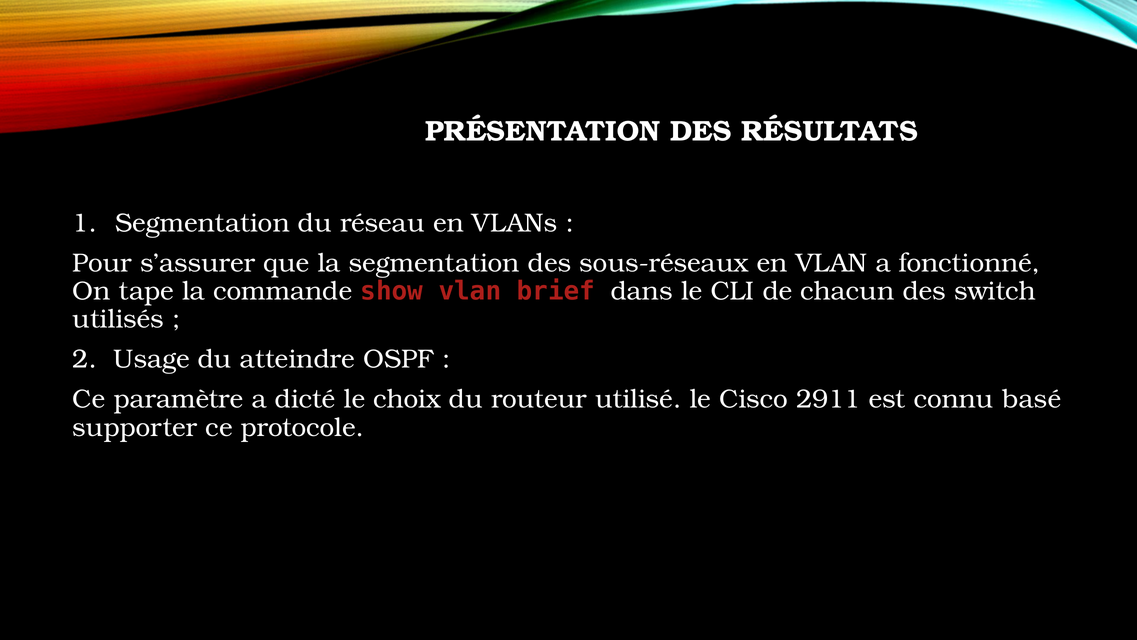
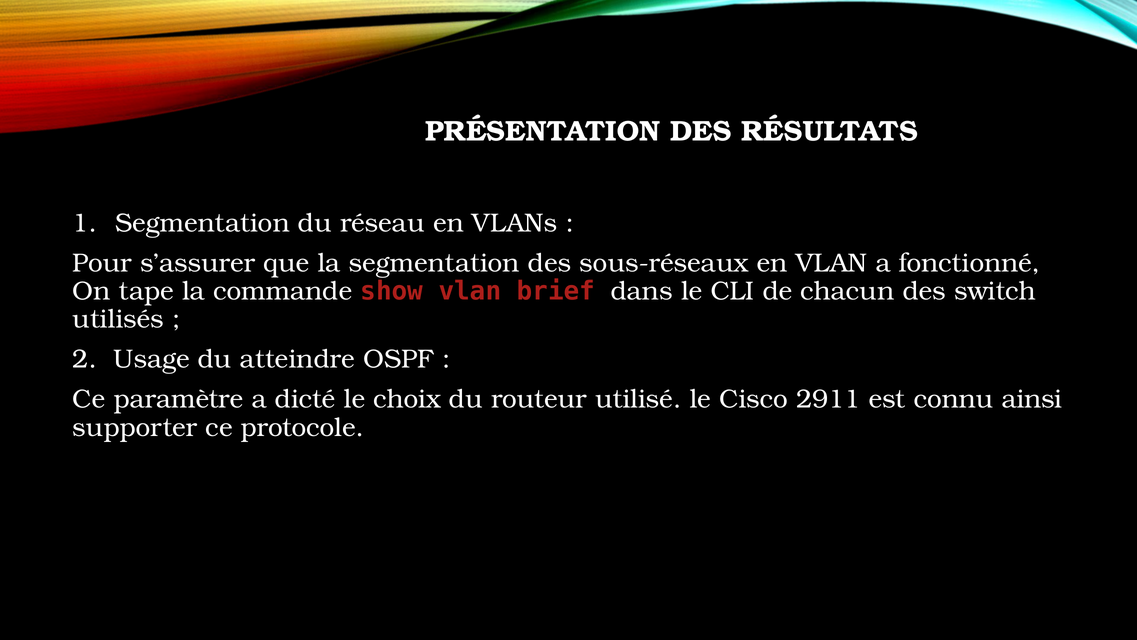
basé: basé -> ainsi
